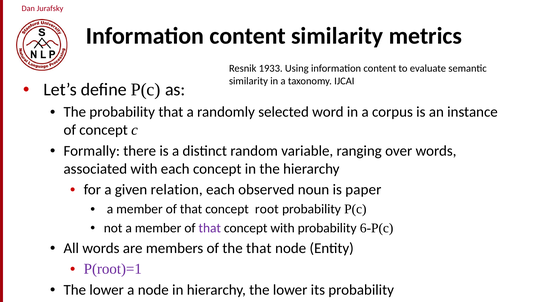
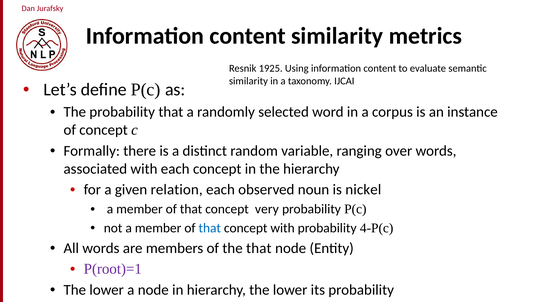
1933: 1933 -> 1925
paper: paper -> nickel
root: root -> very
that at (210, 228) colour: purple -> blue
6-P(c: 6-P(c -> 4-P(c
